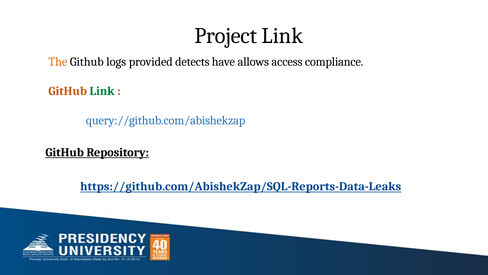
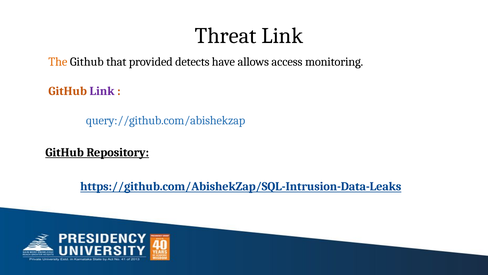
Project: Project -> Threat
logs: logs -> that
compliance: compliance -> monitoring
Link at (102, 91) colour: green -> purple
https://github.com/AbishekZap/SQL-Reports-Data-Leaks: https://github.com/AbishekZap/SQL-Reports-Data-Leaks -> https://github.com/AbishekZap/SQL-Intrusion-Data-Leaks
